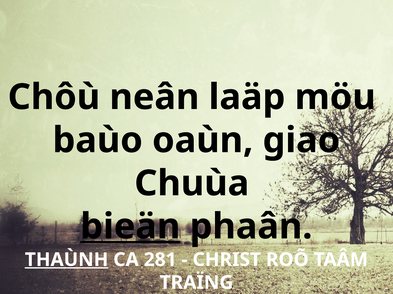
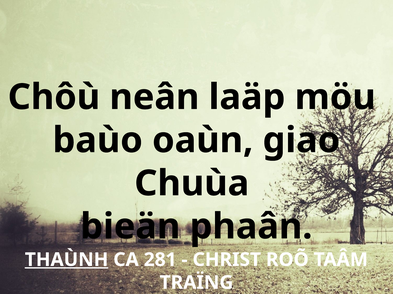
bieän underline: present -> none
